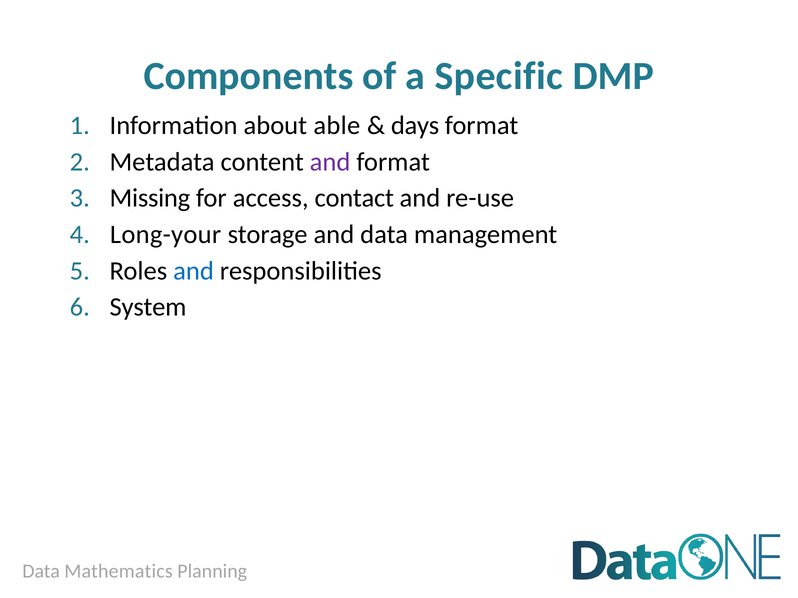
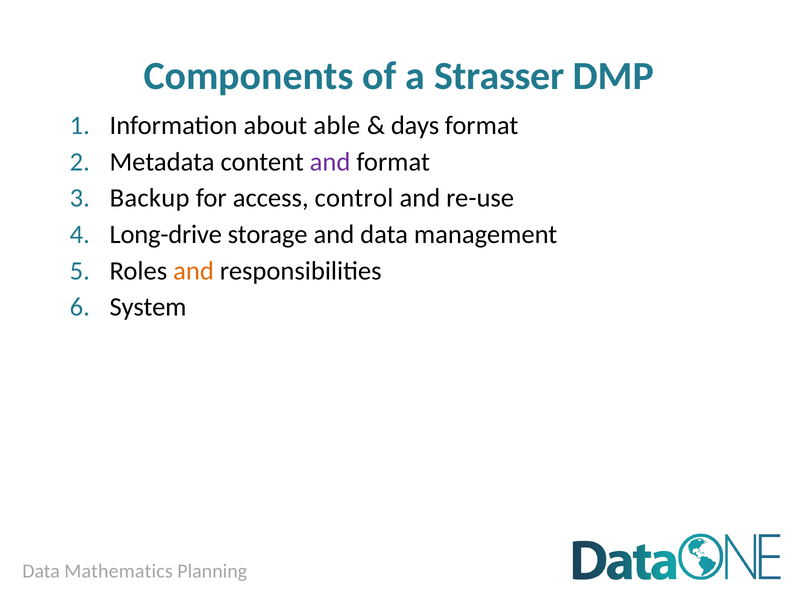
Specific: Specific -> Strasser
Missing: Missing -> Backup
contact: contact -> control
Long-your: Long-your -> Long-drive
and at (194, 271) colour: blue -> orange
